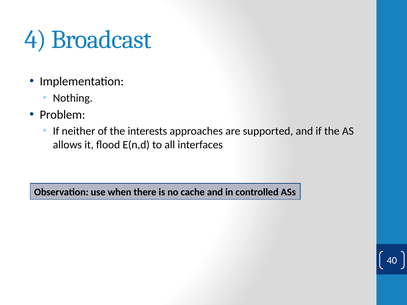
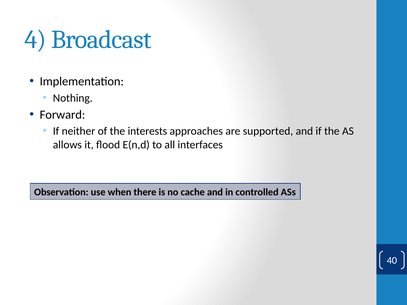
Problem: Problem -> Forward
